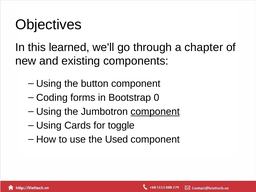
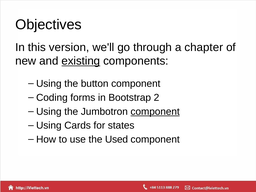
learned: learned -> version
existing underline: none -> present
0: 0 -> 2
toggle: toggle -> states
